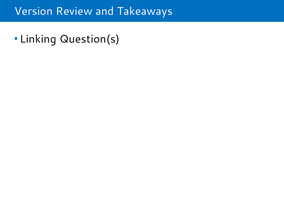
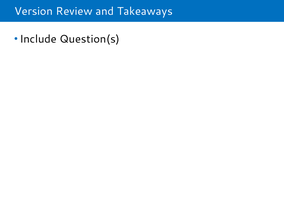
Linking: Linking -> Include
